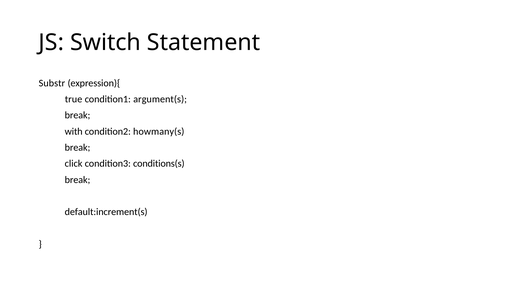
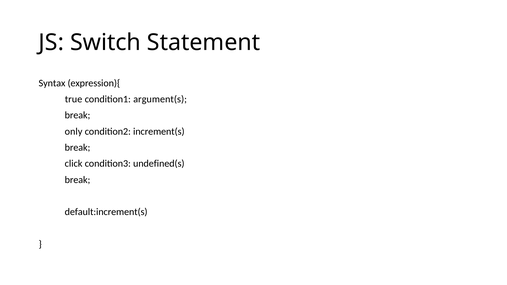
Substr: Substr -> Syntax
with: with -> only
howmany(s: howmany(s -> increment(s
conditions(s: conditions(s -> undefined(s
